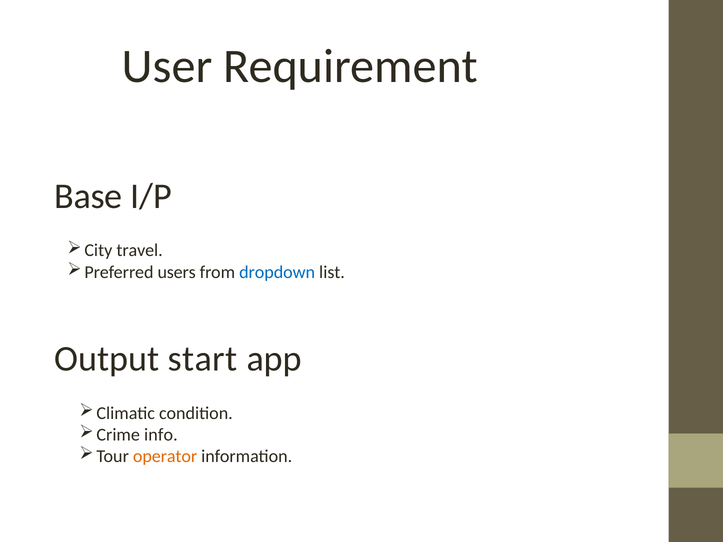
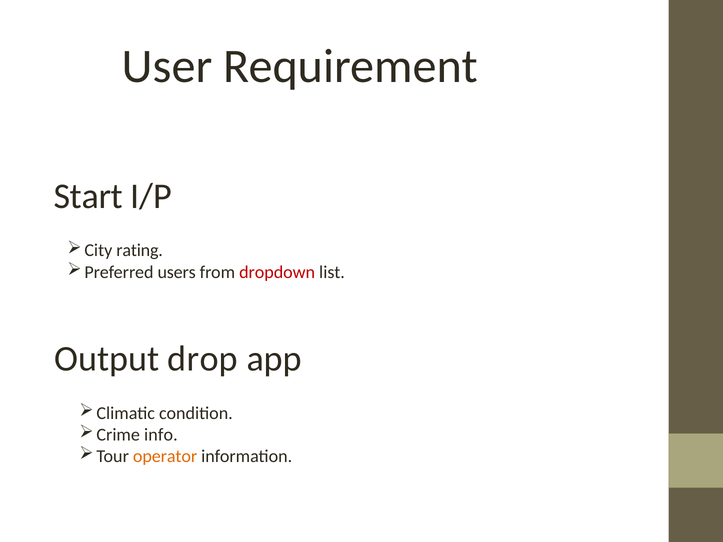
Base: Base -> Start
travel: travel -> rating
dropdown colour: blue -> red
start: start -> drop
